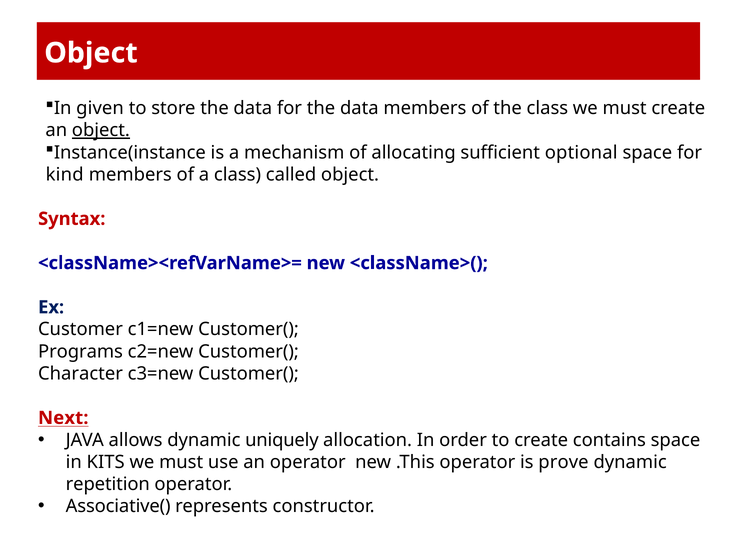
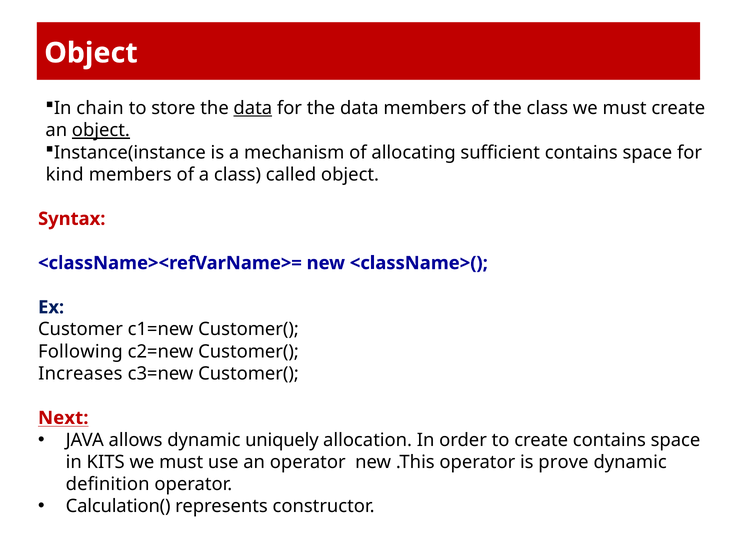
given: given -> chain
data at (253, 108) underline: none -> present
sufficient optional: optional -> contains
Programs: Programs -> Following
Character: Character -> Increases
repetition: repetition -> definition
Associative(: Associative( -> Calculation(
